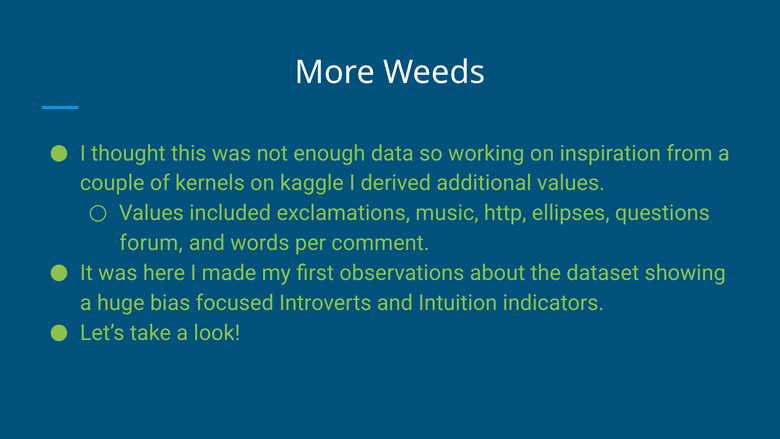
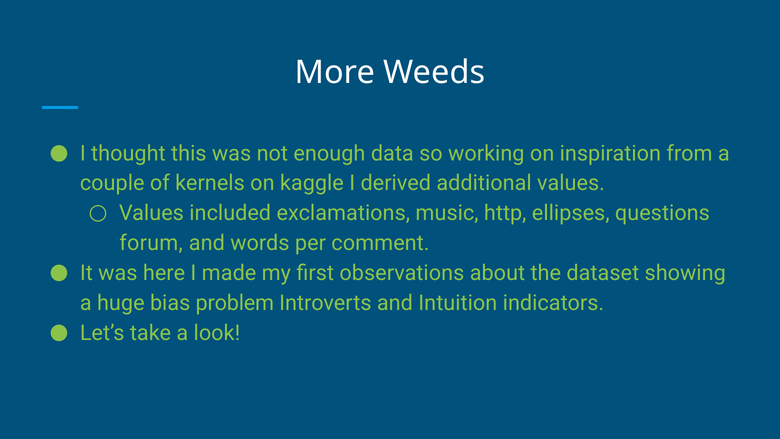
focused: focused -> problem
